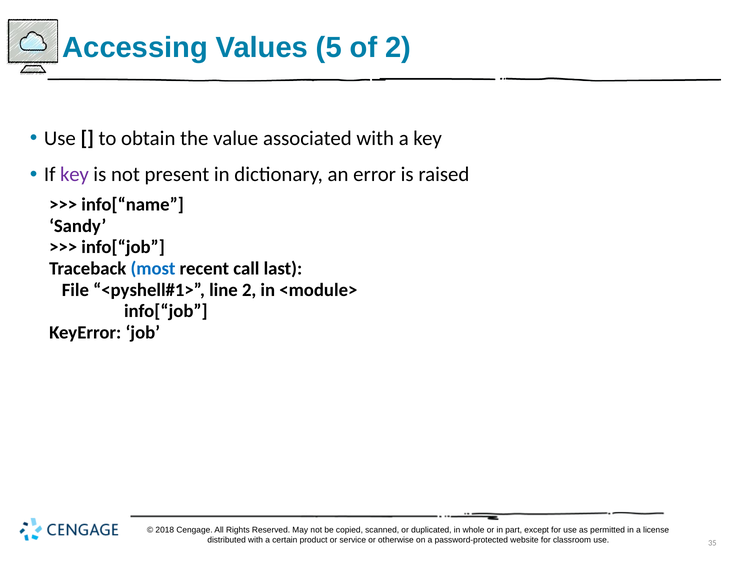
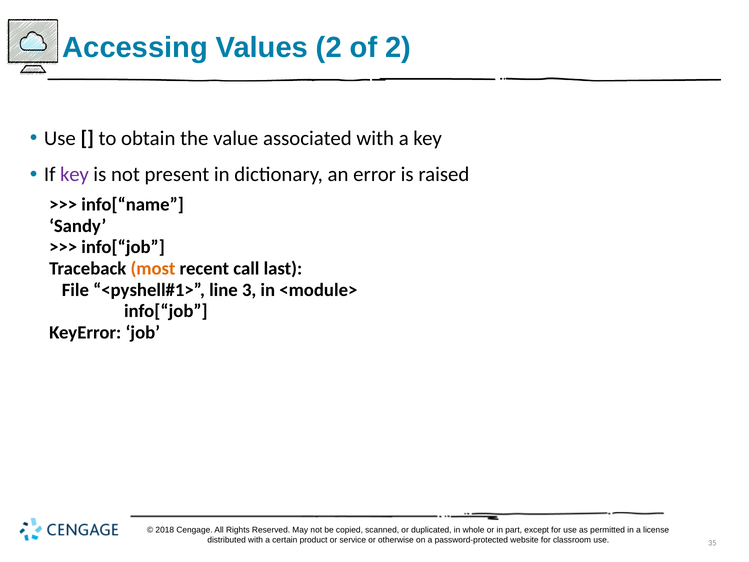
Values 5: 5 -> 2
most colour: blue -> orange
line 2: 2 -> 3
